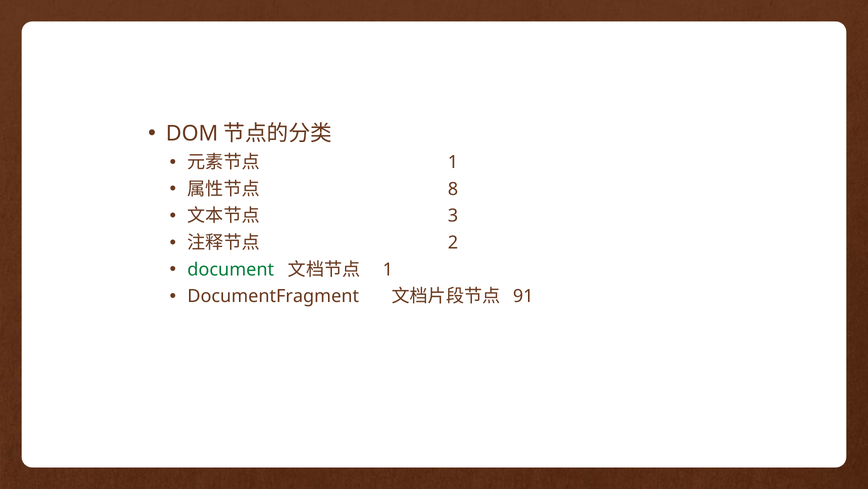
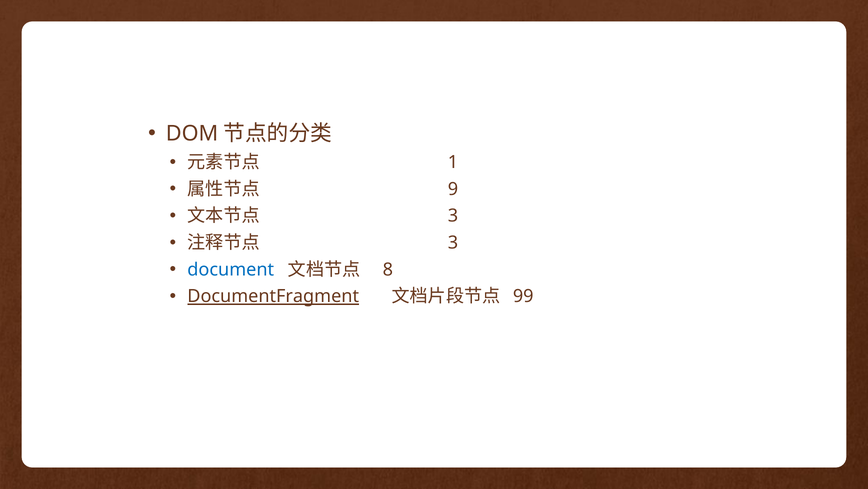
8: 8 -> 9
2 at (453, 243): 2 -> 3
document colour: green -> blue
1 at (388, 269): 1 -> 8
DocumentFragment underline: none -> present
91: 91 -> 99
